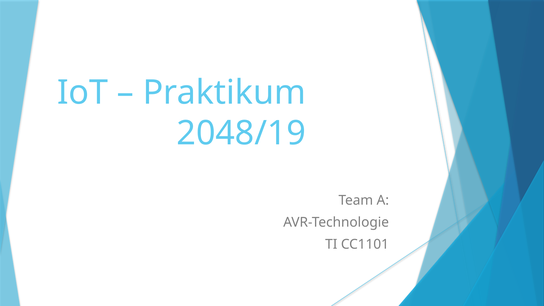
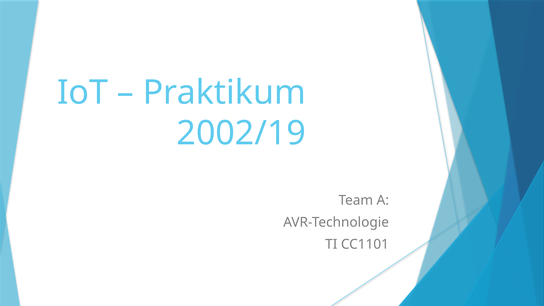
2048/19: 2048/19 -> 2002/19
